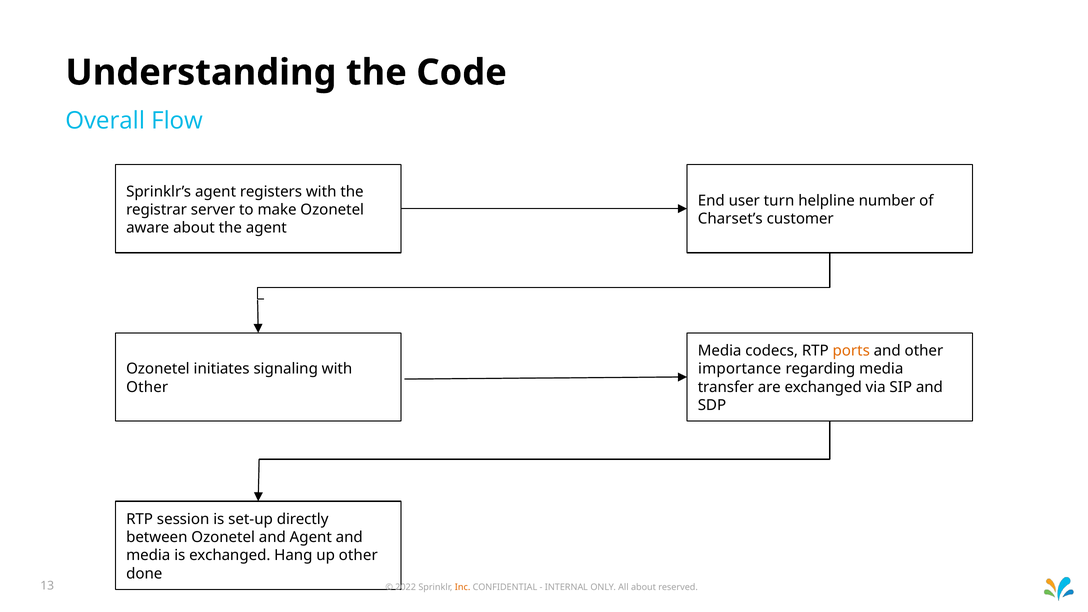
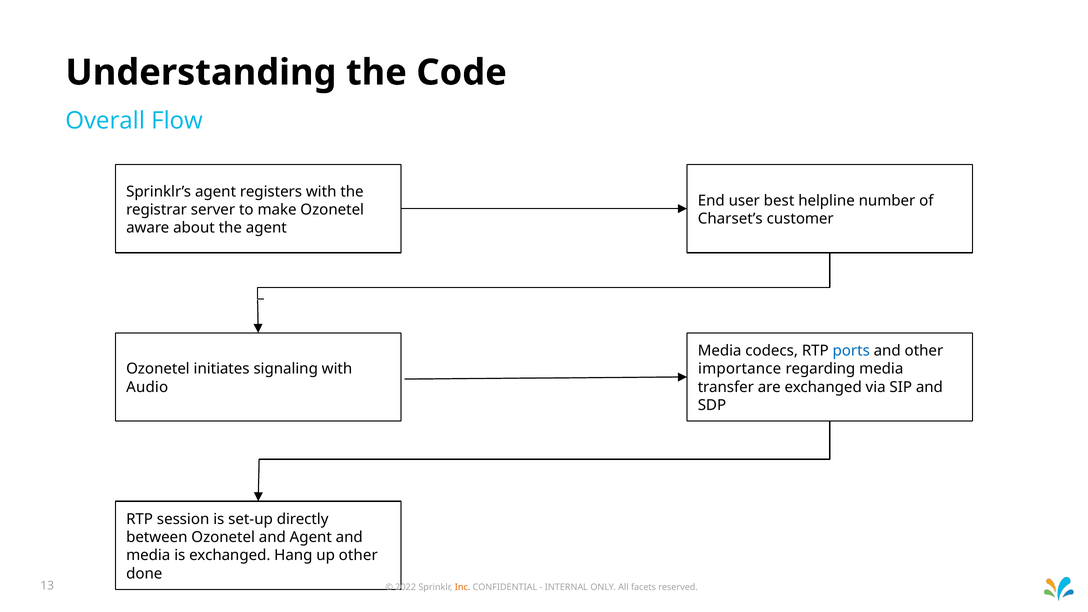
turn: turn -> best
ports colour: orange -> blue
Other at (147, 387): Other -> Audio
All about: about -> facets
